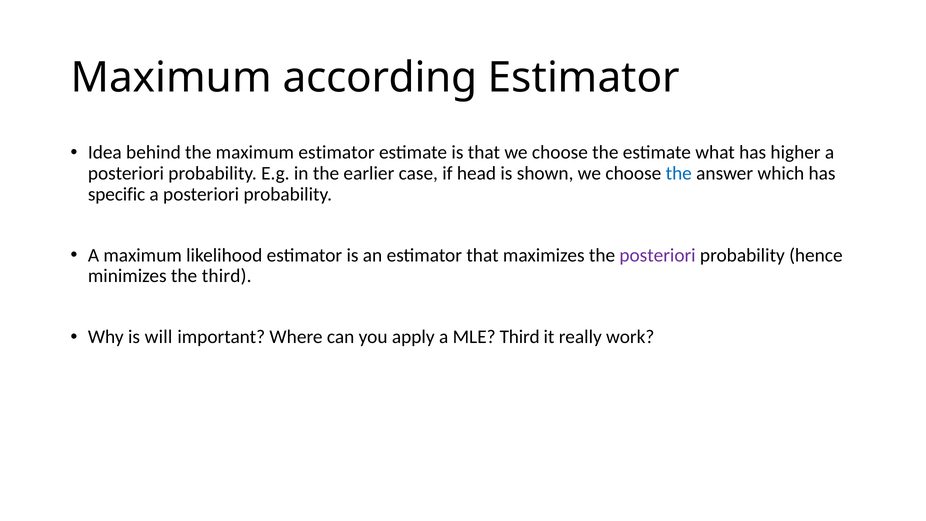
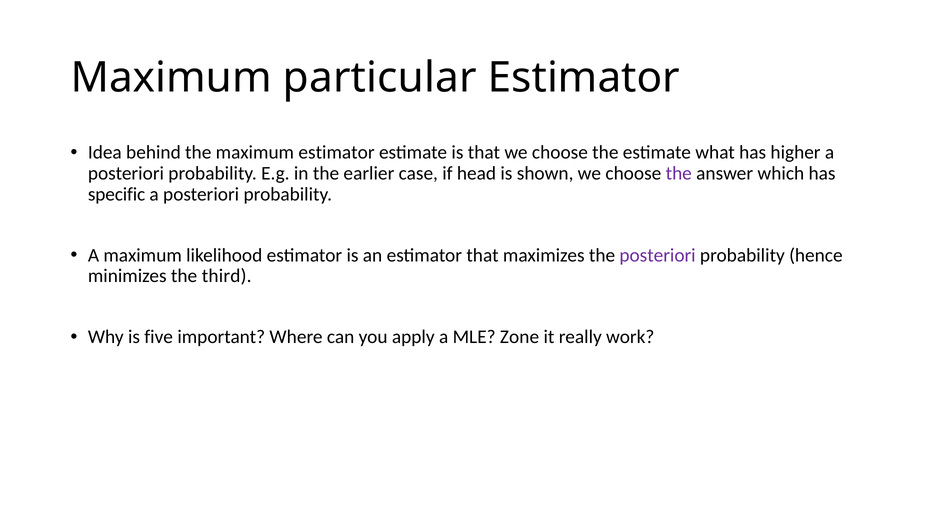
according: according -> particular
the at (679, 173) colour: blue -> purple
will: will -> five
MLE Third: Third -> Zone
